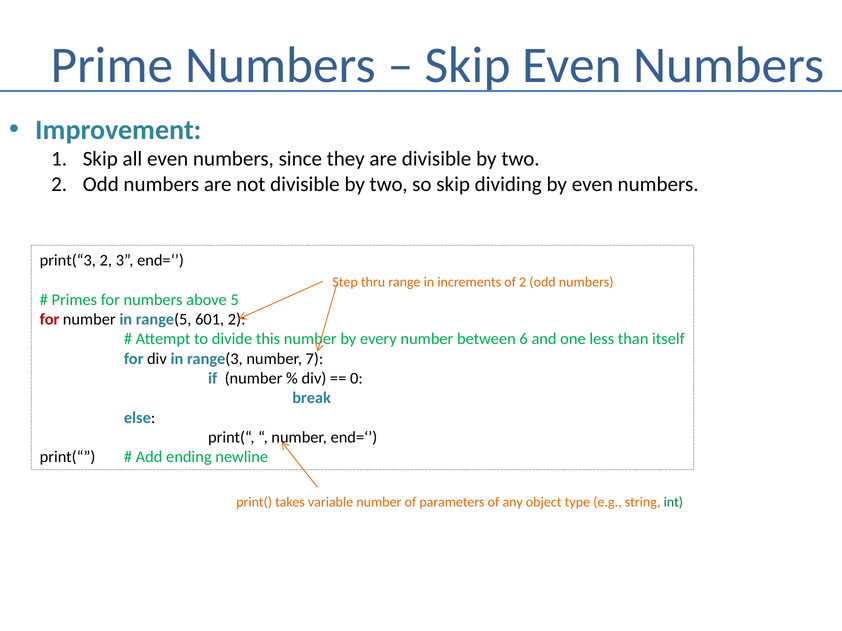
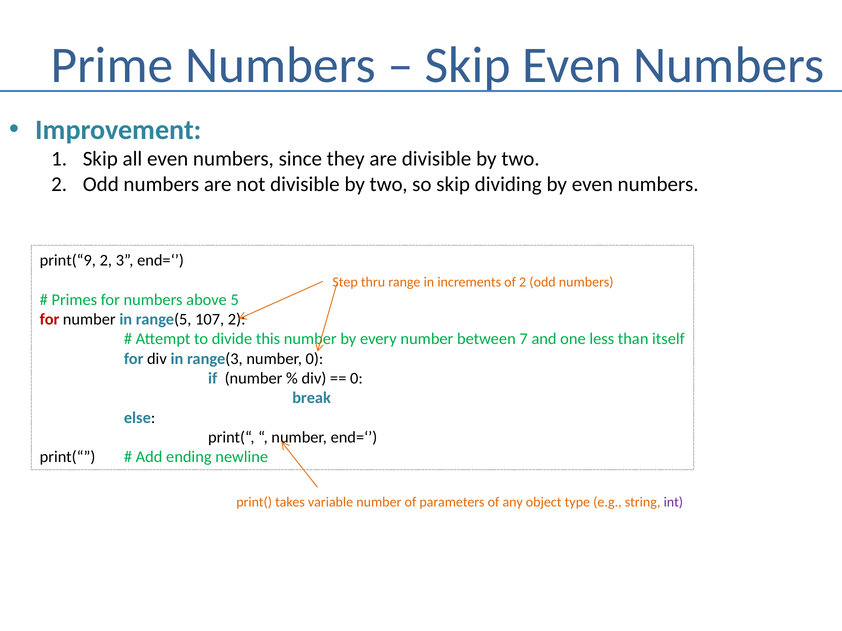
print(“3: print(“3 -> print(“9
601: 601 -> 107
6: 6 -> 7
number 7: 7 -> 0
int colour: green -> purple
